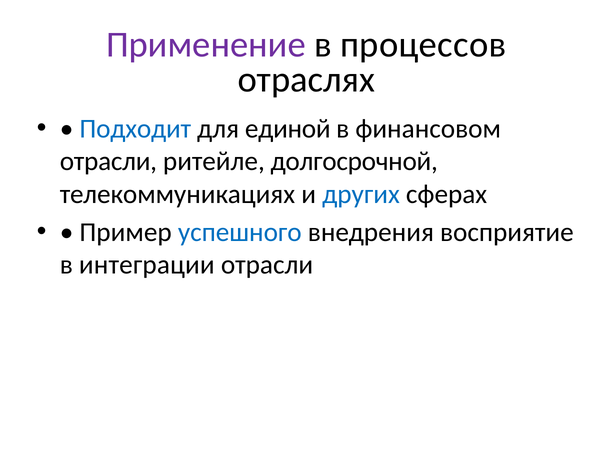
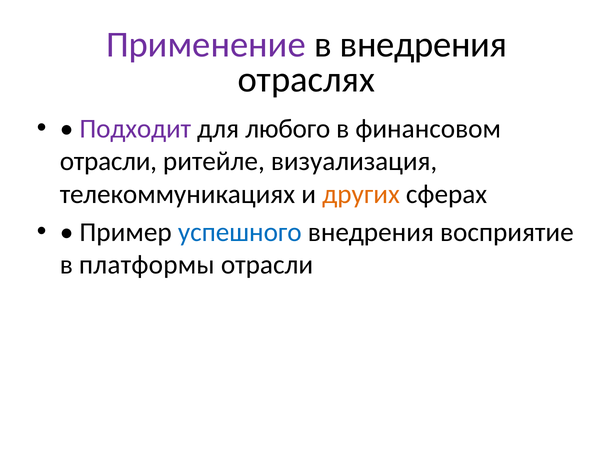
в процессов: процессов -> внедрения
Подходит colour: blue -> purple
единой: единой -> любого
долгосрочной: долгосрочной -> визуализация
других colour: blue -> orange
интеграции: интеграции -> платформы
